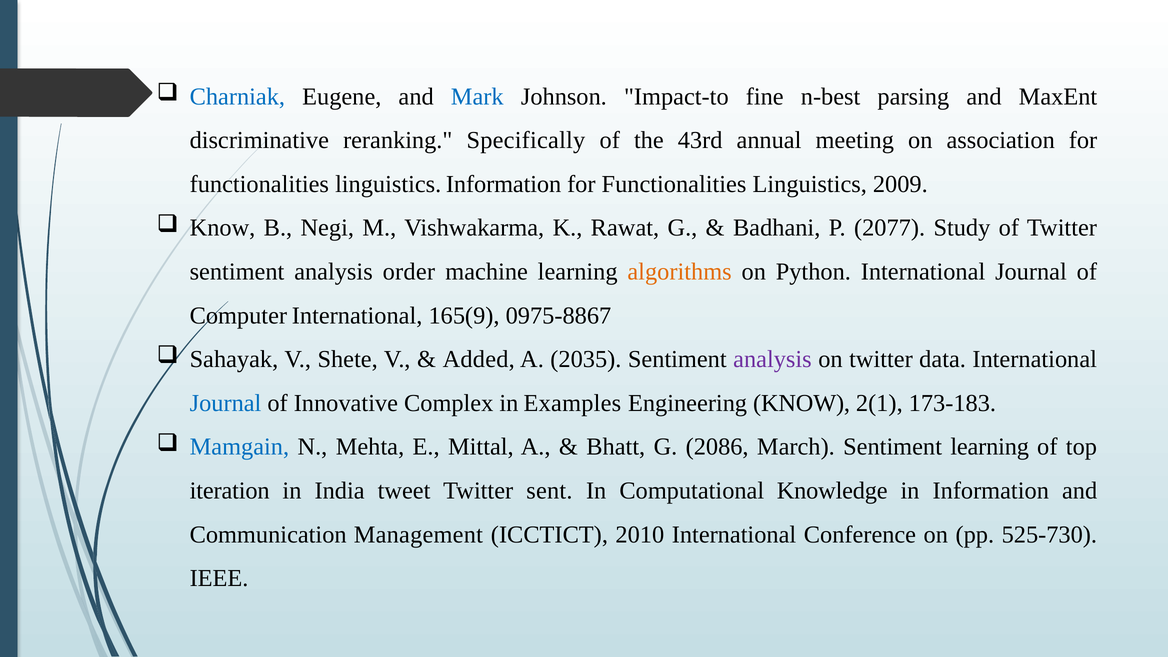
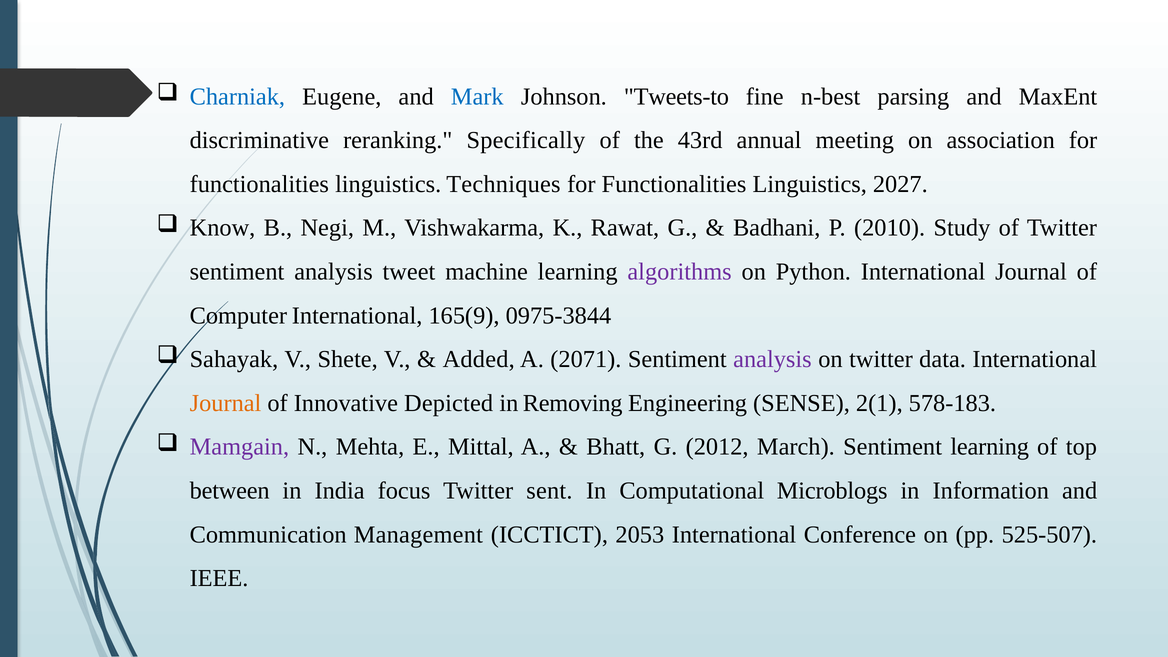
Impact-to: Impact-to -> Tweets-to
linguistics Information: Information -> Techniques
2009: 2009 -> 2027
2077: 2077 -> 2010
order: order -> tweet
algorithms colour: orange -> purple
0975-8867: 0975-8867 -> 0975-3844
2035: 2035 -> 2071
Journal at (226, 403) colour: blue -> orange
Complex: Complex -> Depicted
Examples: Examples -> Removing
Engineering KNOW: KNOW -> SENSE
173-183: 173-183 -> 578-183
Mamgain colour: blue -> purple
2086: 2086 -> 2012
iteration: iteration -> between
tweet: tweet -> focus
Knowledge: Knowledge -> Microblogs
2010: 2010 -> 2053
525-730: 525-730 -> 525-507
